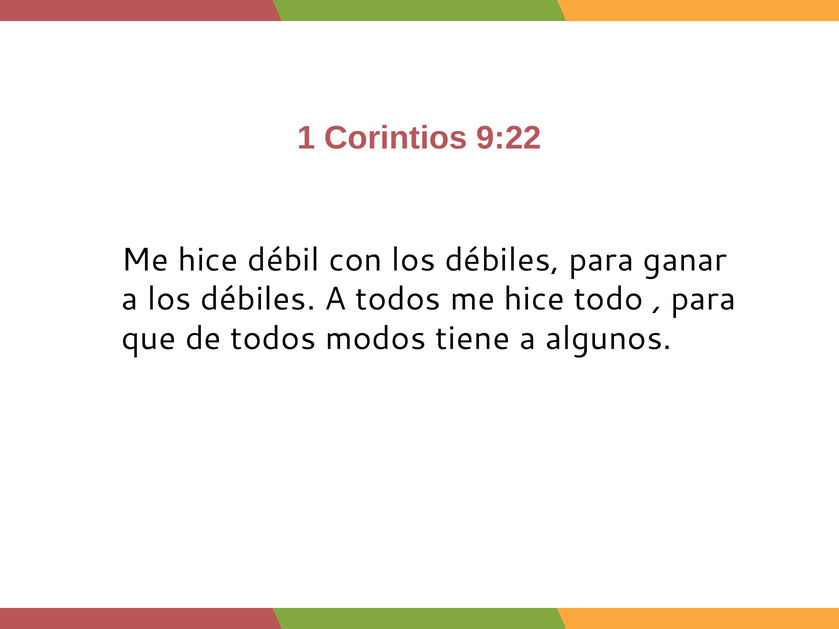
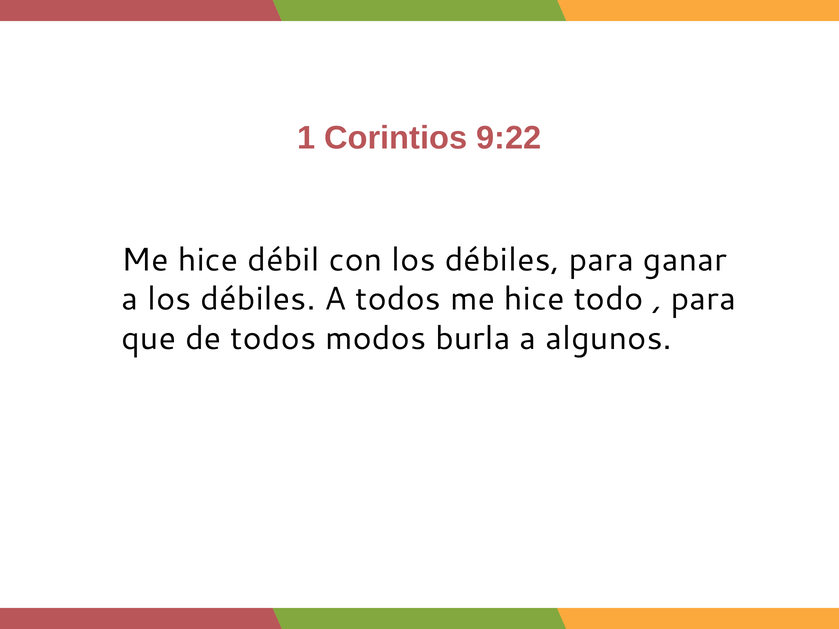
tiene: tiene -> burla
